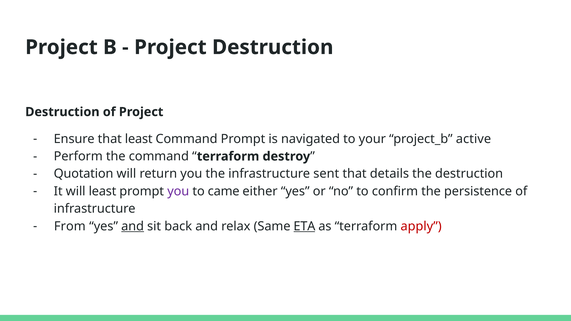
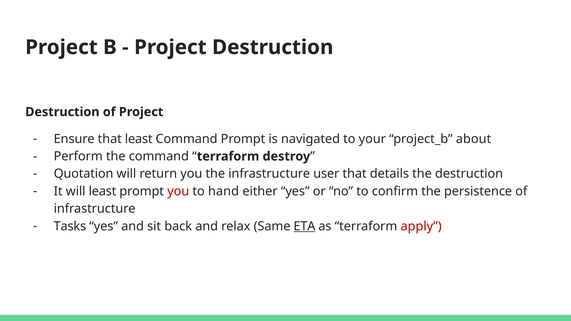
active: active -> about
sent: sent -> user
you at (178, 191) colour: purple -> red
came: came -> hand
From: From -> Tasks
and at (133, 226) underline: present -> none
